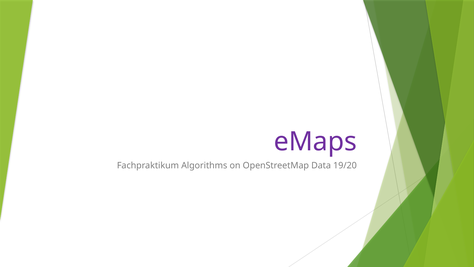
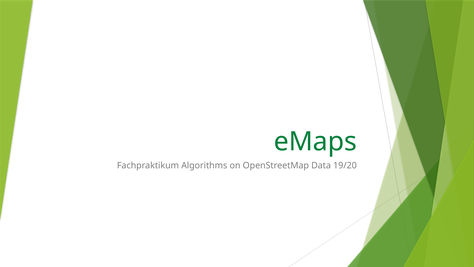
eMaps colour: purple -> green
